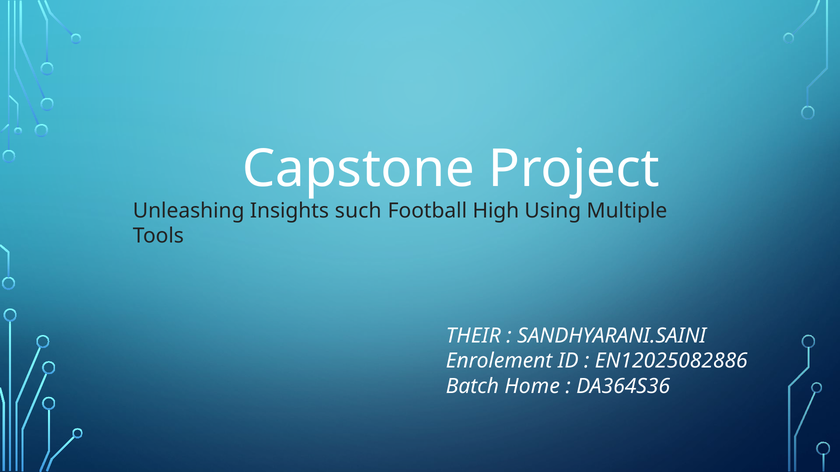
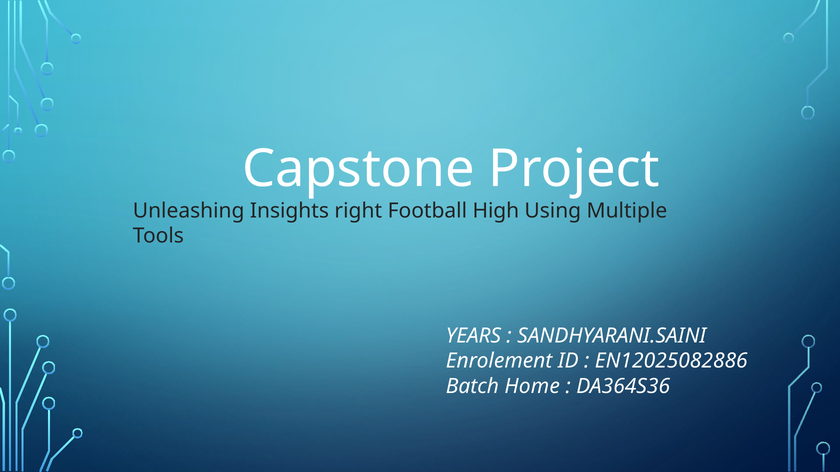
such: such -> right
THEIR: THEIR -> YEARS
